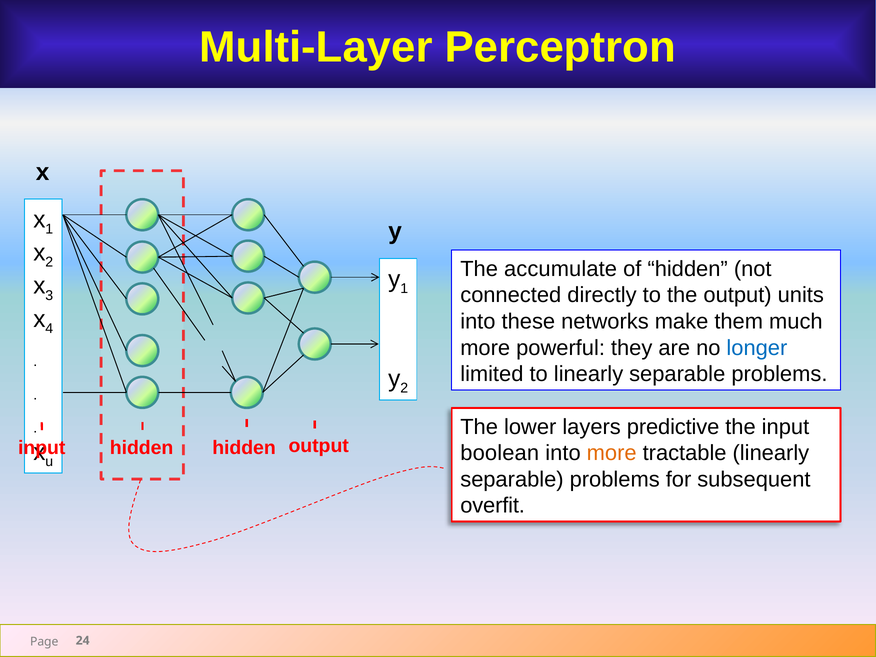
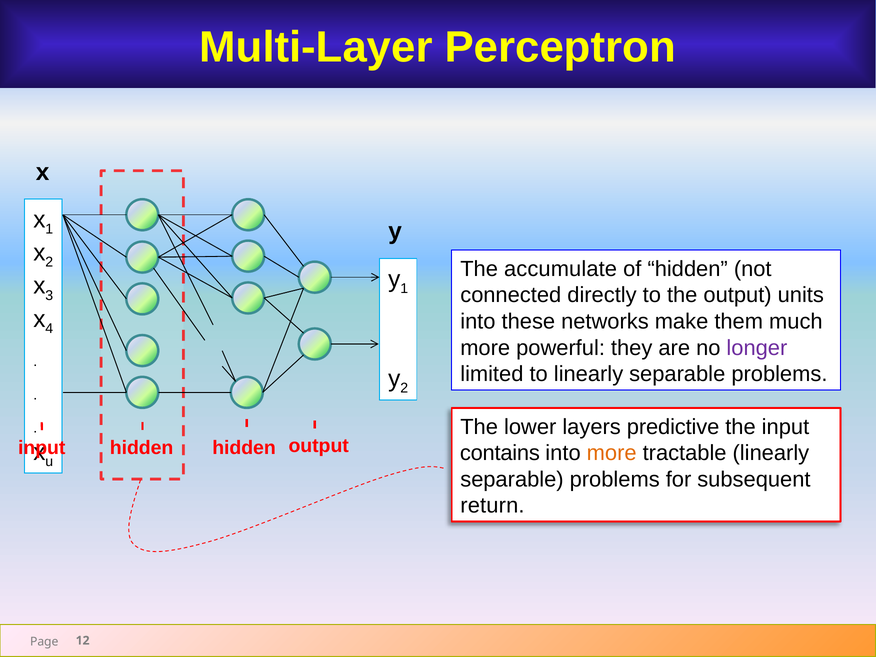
longer colour: blue -> purple
boolean: boolean -> contains
overfit: overfit -> return
24: 24 -> 12
